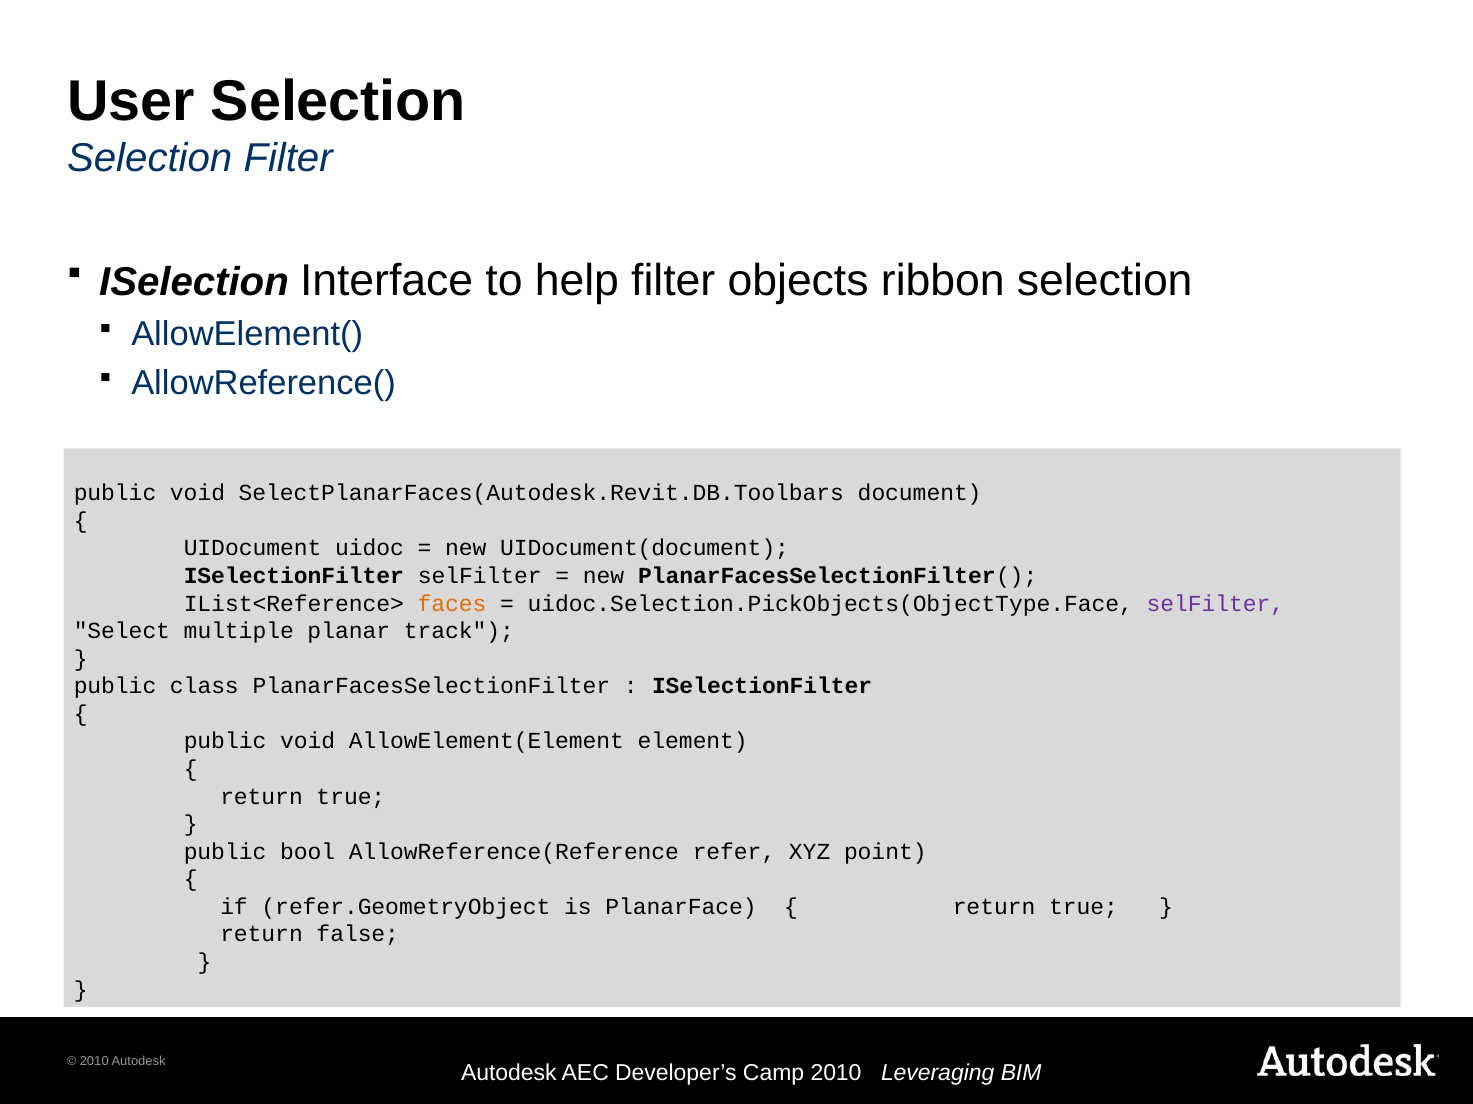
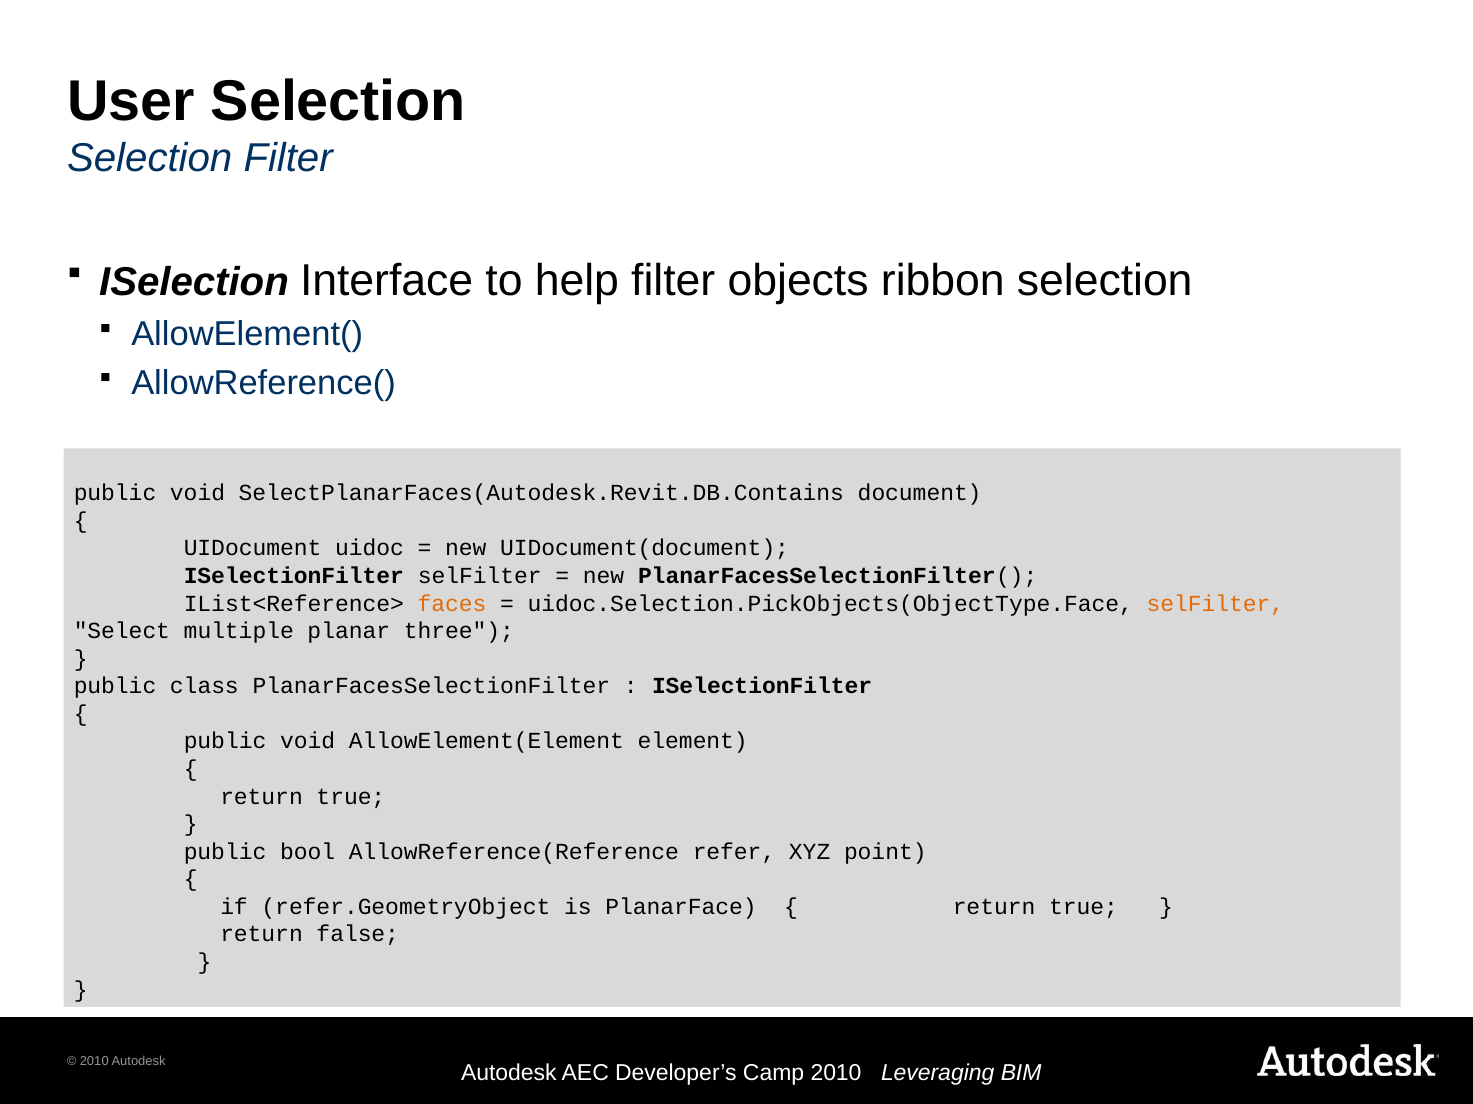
SelectPlanarFaces(Autodesk.Revit.DB.Toolbars: SelectPlanarFaces(Autodesk.Revit.DB.Toolbars -> SelectPlanarFaces(Autodesk.Revit.DB.Contains
selFilter at (1215, 604) colour: purple -> orange
track: track -> three
